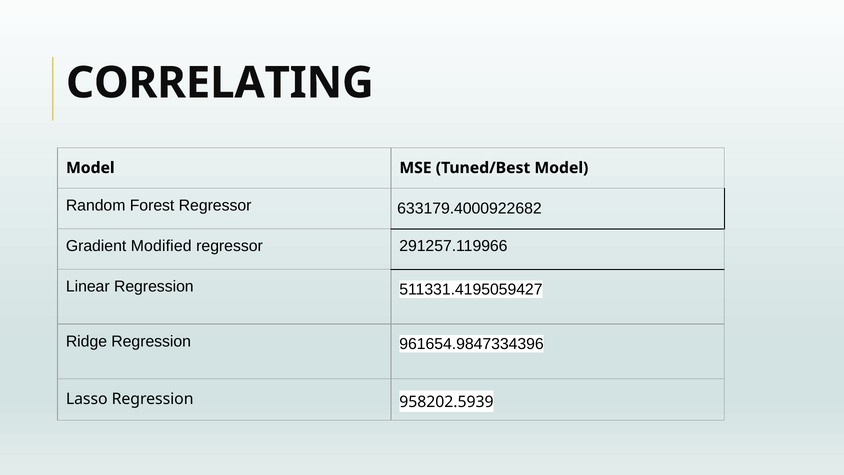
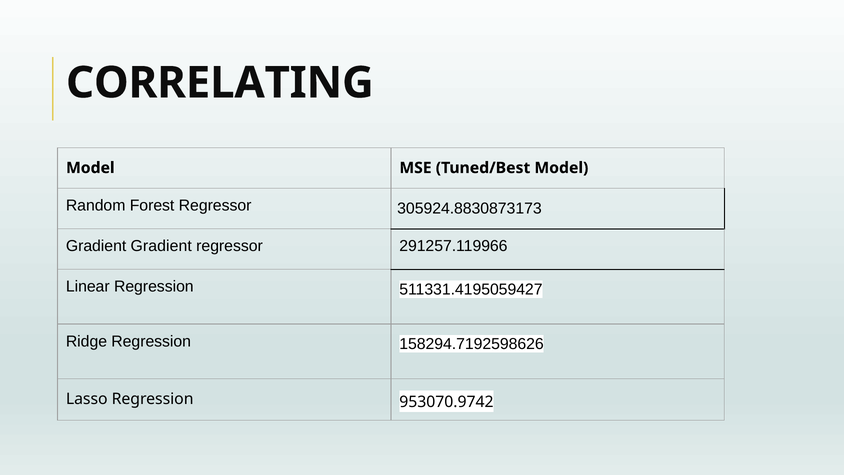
633179.4000922682: 633179.4000922682 -> 305924.8830873173
Gradient Modified: Modified -> Gradient
961654.9847334396: 961654.9847334396 -> 158294.7192598626
958202.5939: 958202.5939 -> 953070.9742
